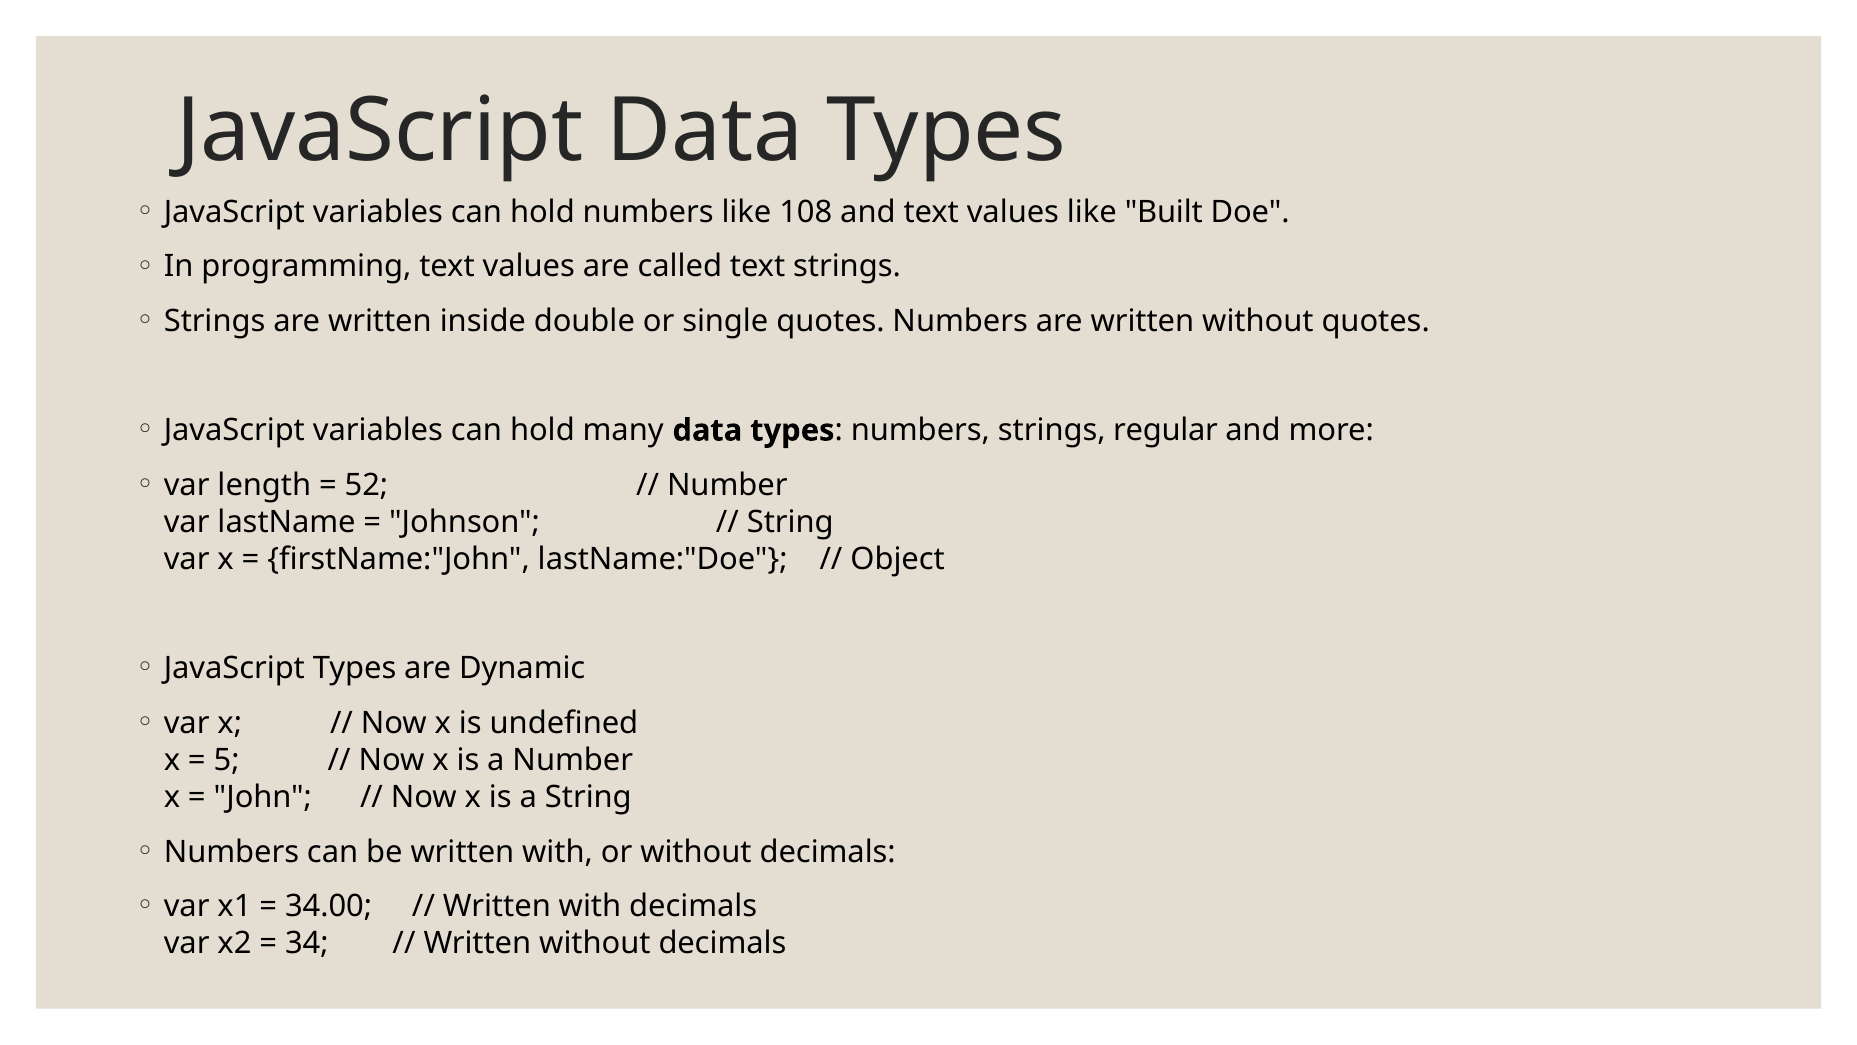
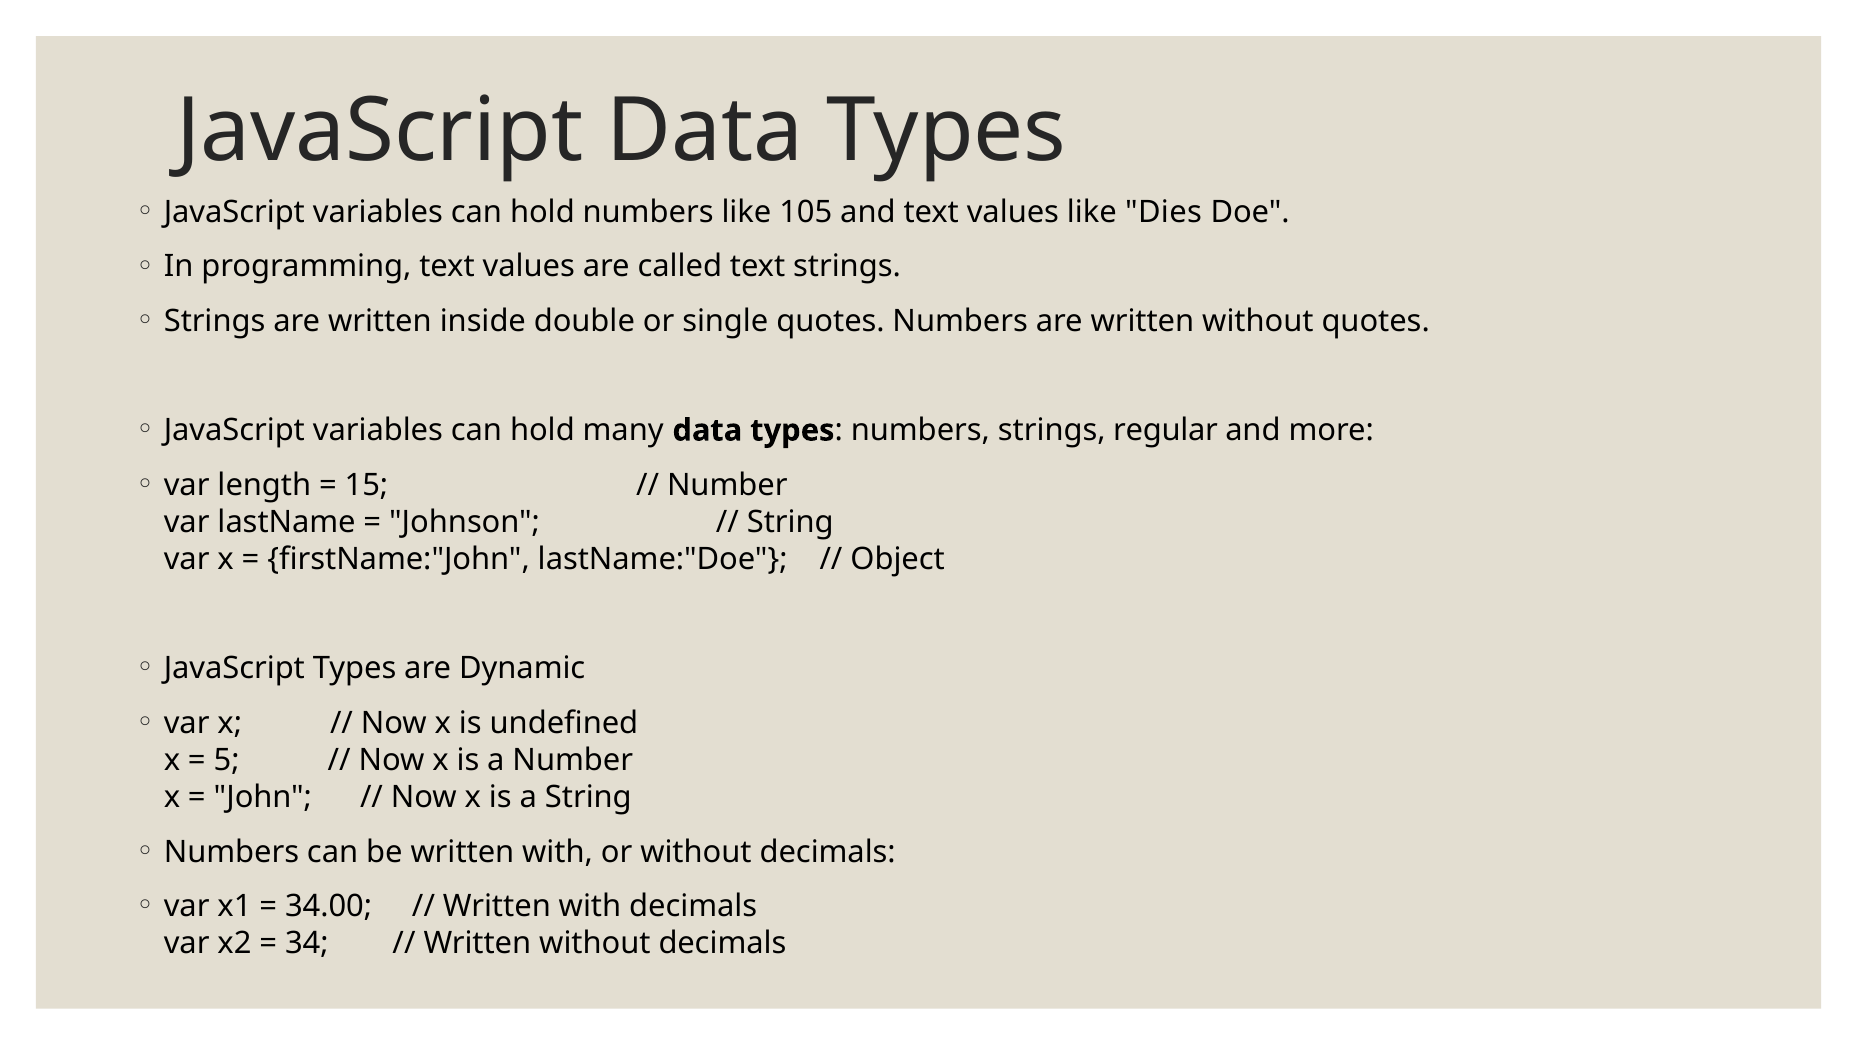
108: 108 -> 105
Built: Built -> Dies
52: 52 -> 15
